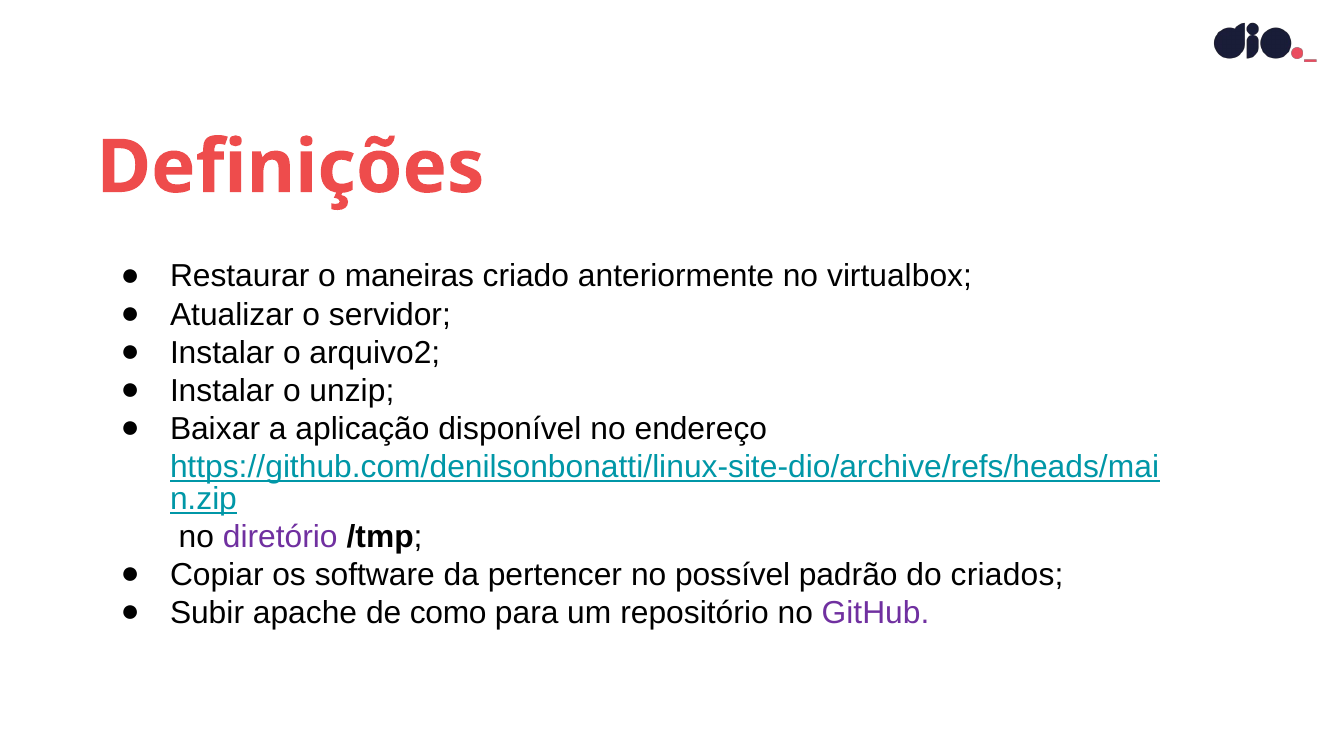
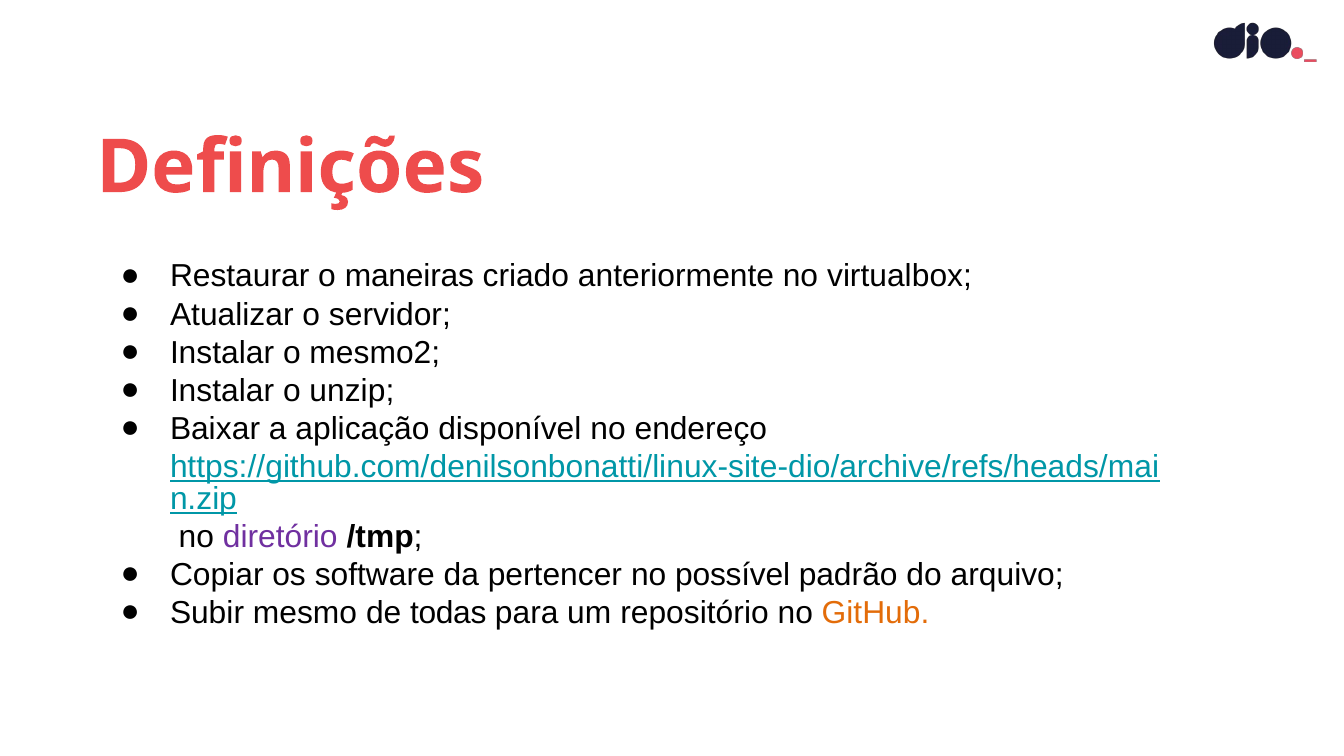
arquivo2: arquivo2 -> mesmo2
criados: criados -> arquivo
apache: apache -> mesmo
como: como -> todas
GitHub colour: purple -> orange
